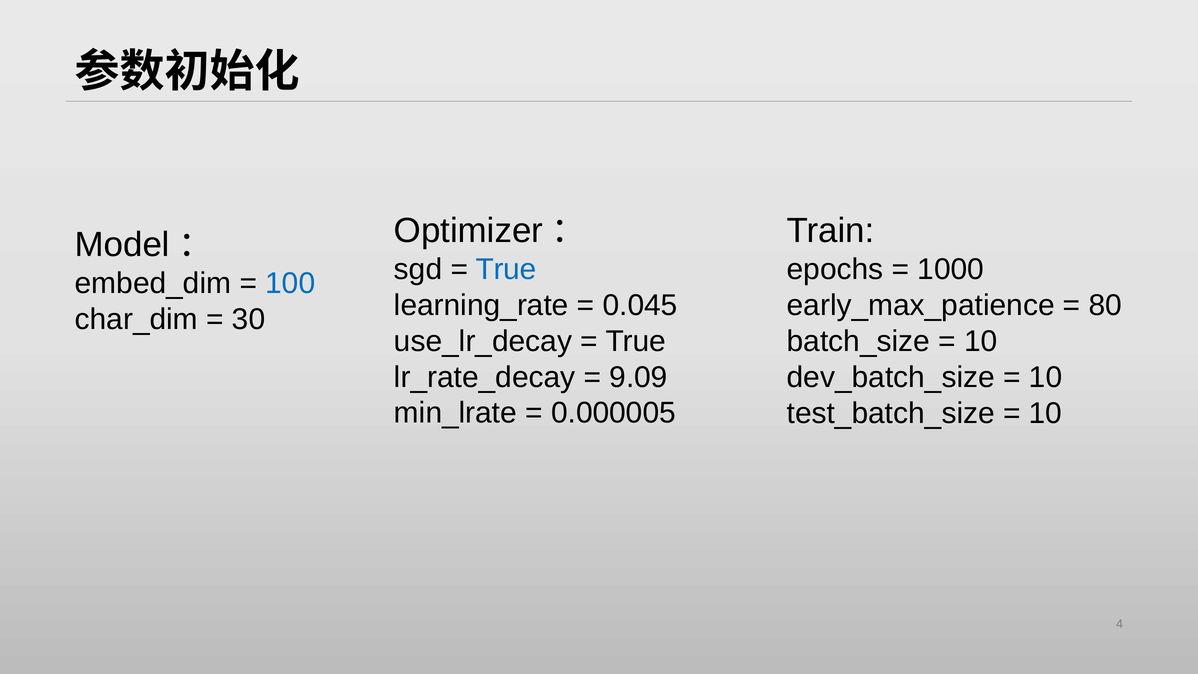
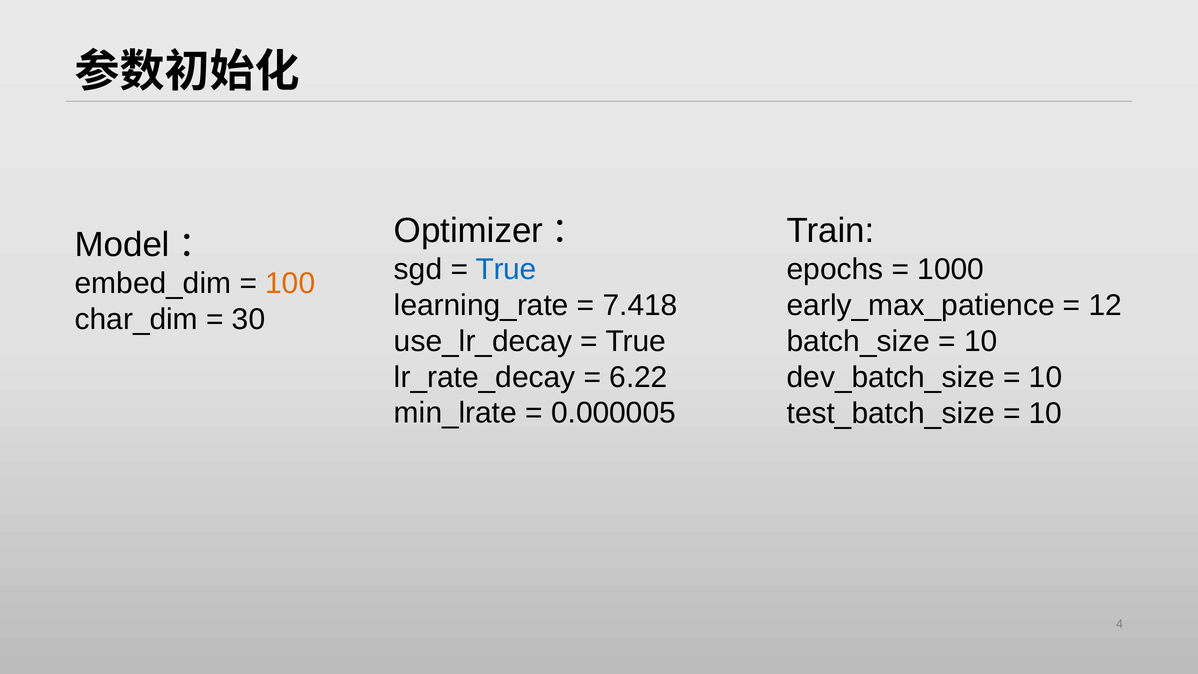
100 colour: blue -> orange
0.045: 0.045 -> 7.418
80: 80 -> 12
9.09: 9.09 -> 6.22
